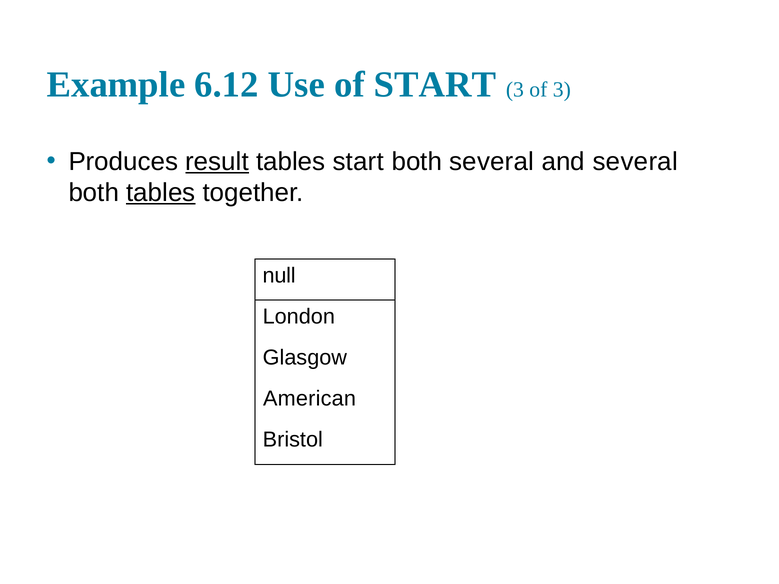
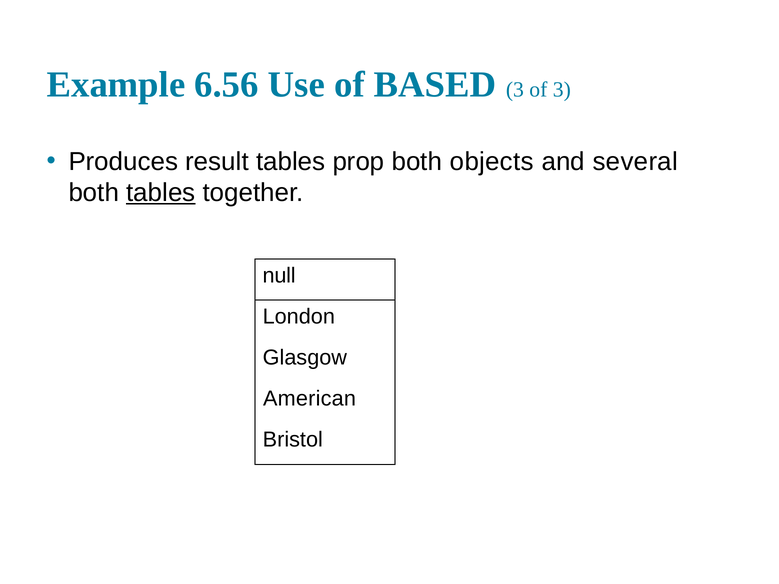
6.12: 6.12 -> 6.56
of START: START -> BASED
result underline: present -> none
tables start: start -> prop
both several: several -> objects
